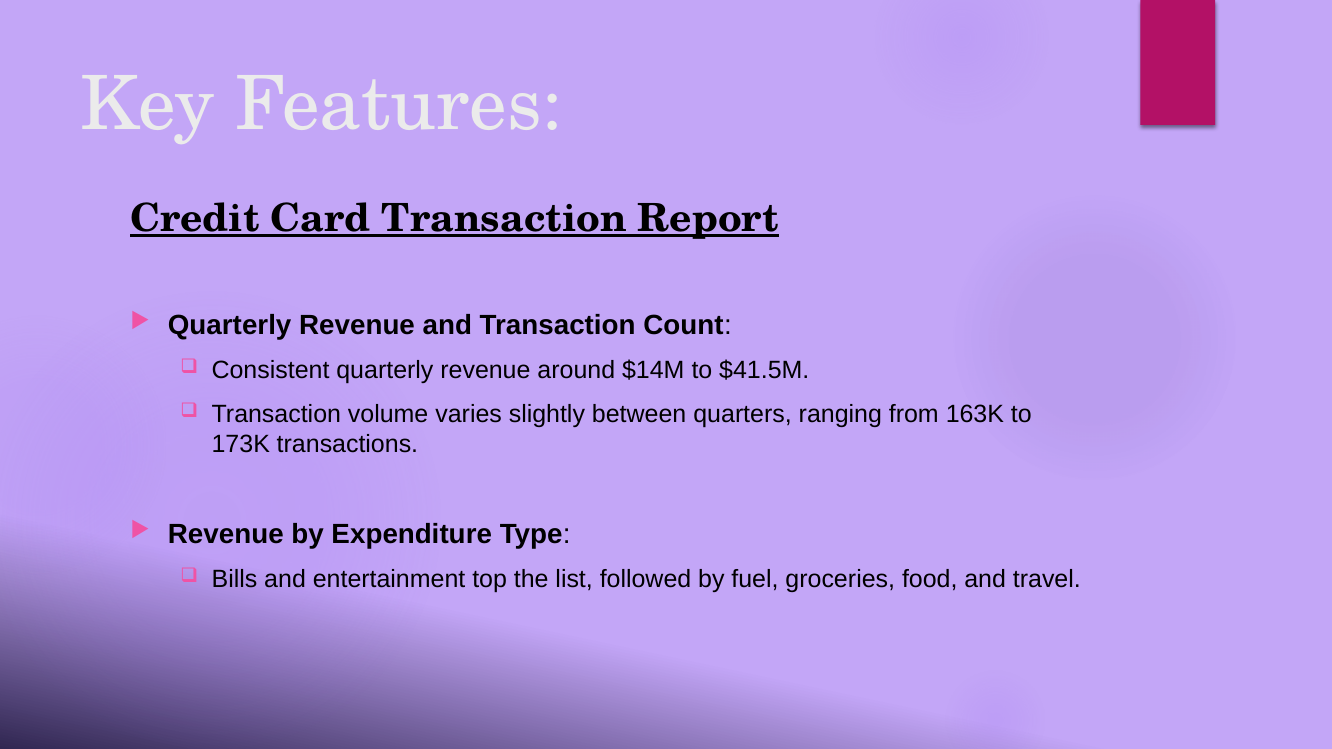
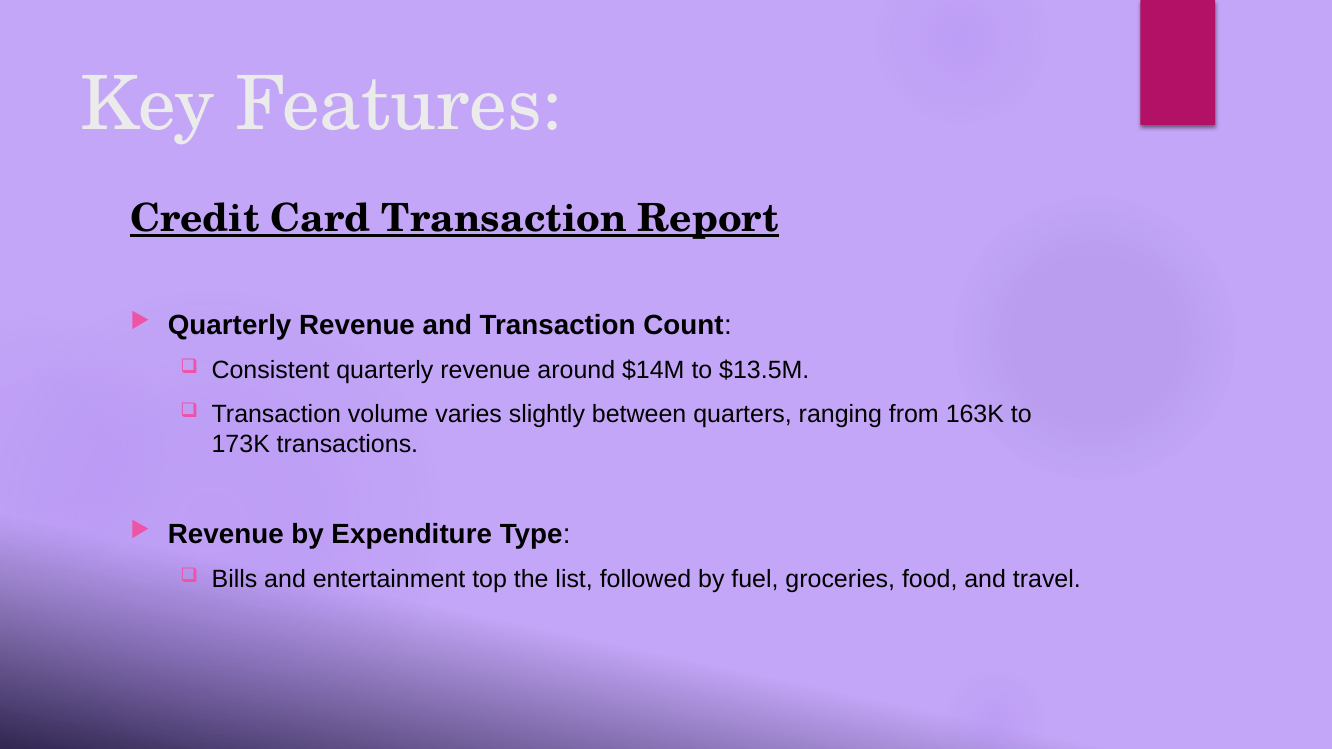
$41.5M: $41.5M -> $13.5M
